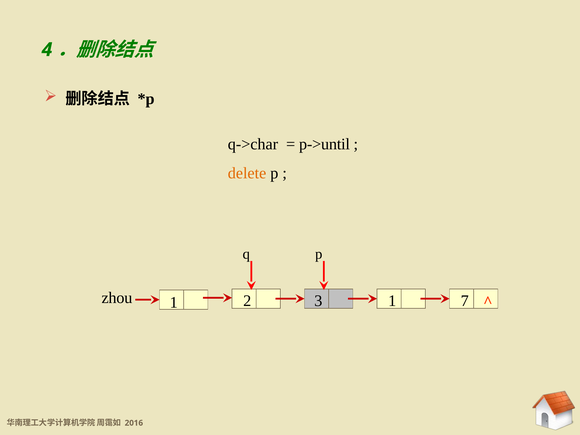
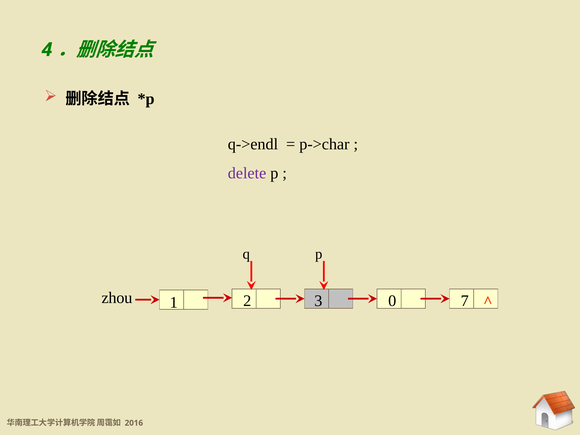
q->char: q->char -> q->endl
p->until: p->until -> p->char
delete colour: orange -> purple
3 1: 1 -> 0
